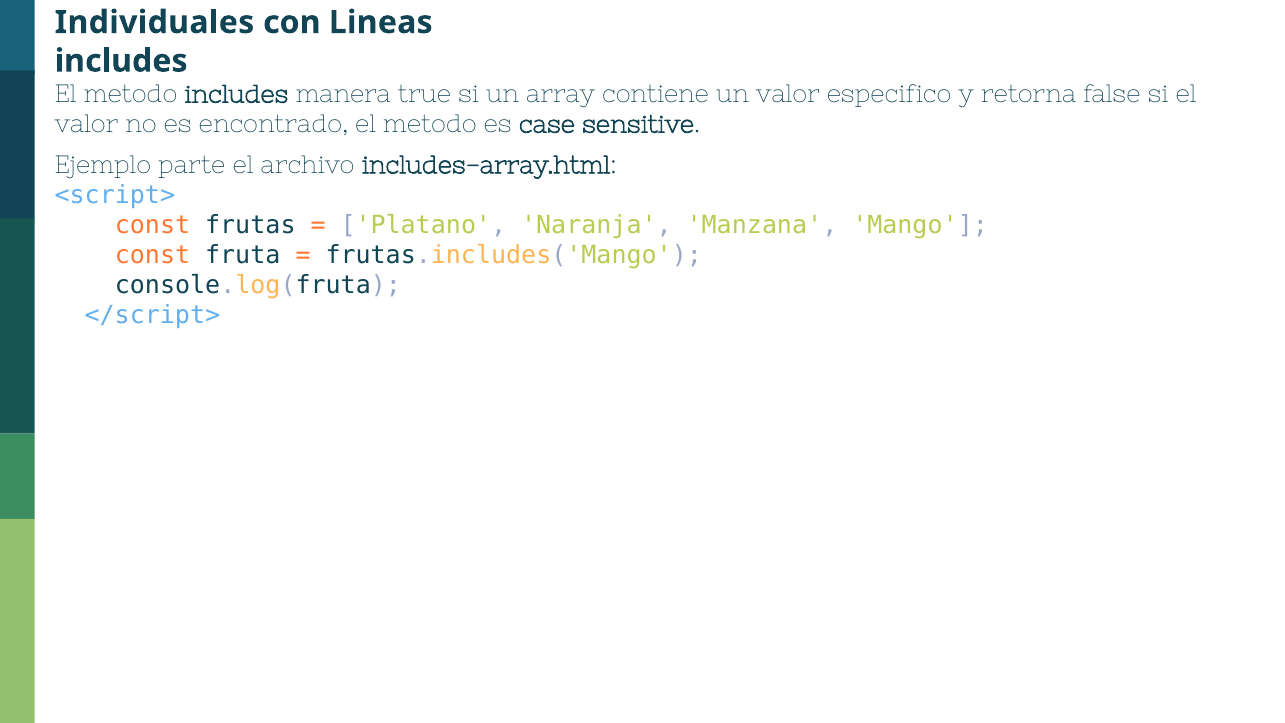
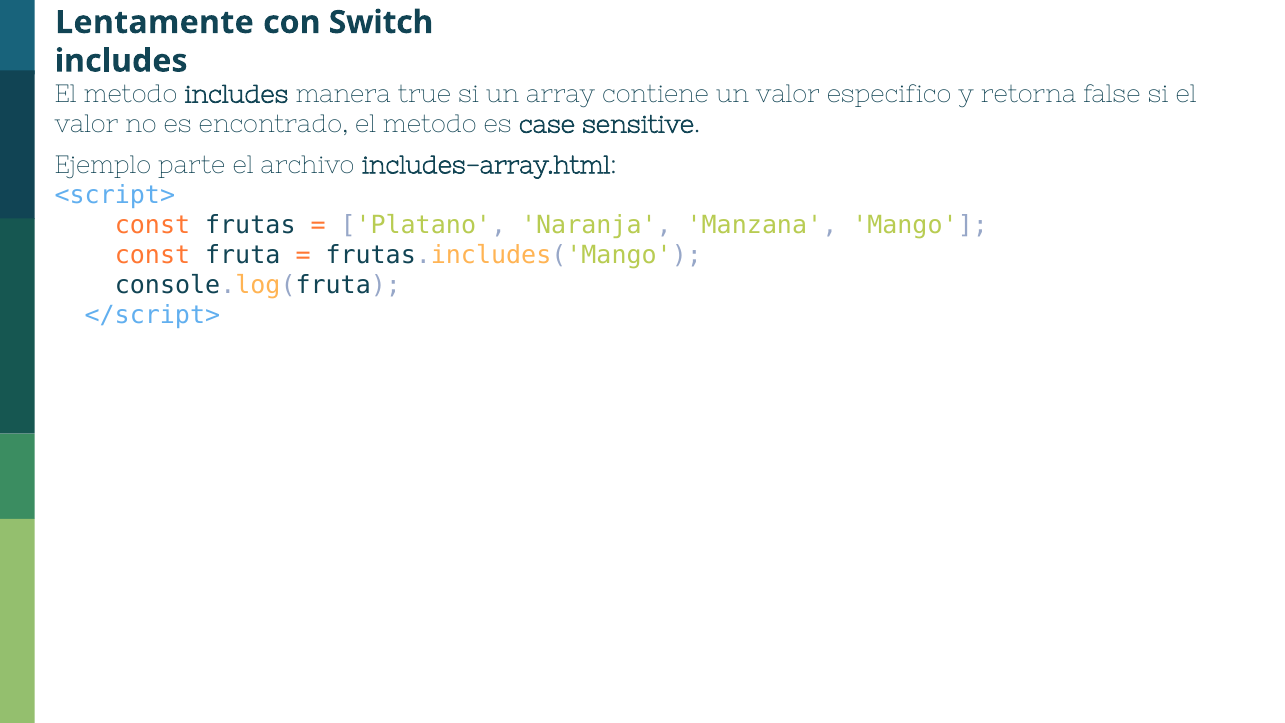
Individuales: Individuales -> Lentamente
Lineas: Lineas -> Switch
